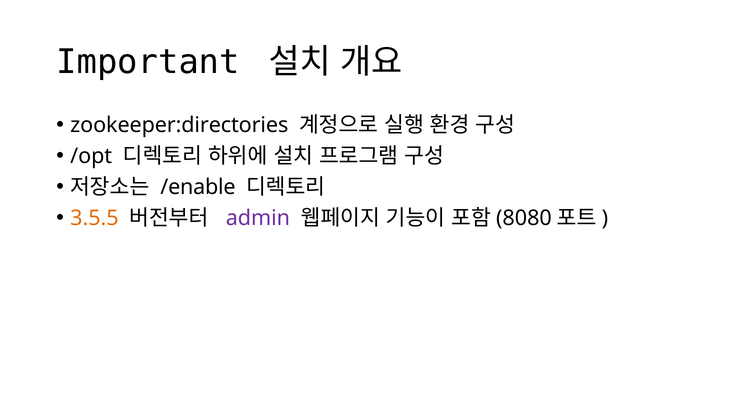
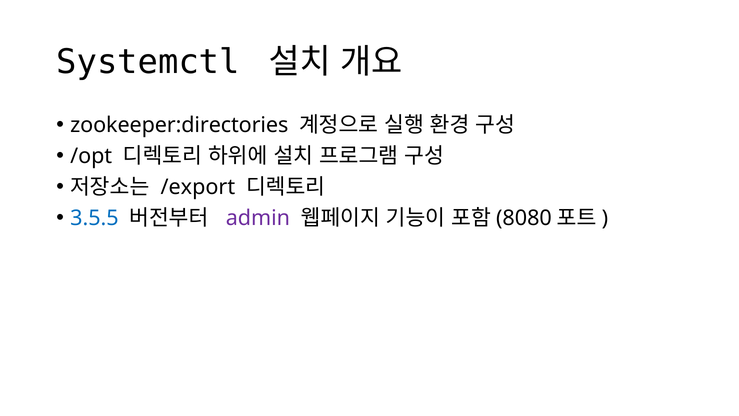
Important: Important -> Systemctl
/enable: /enable -> /export
3.5.5 colour: orange -> blue
